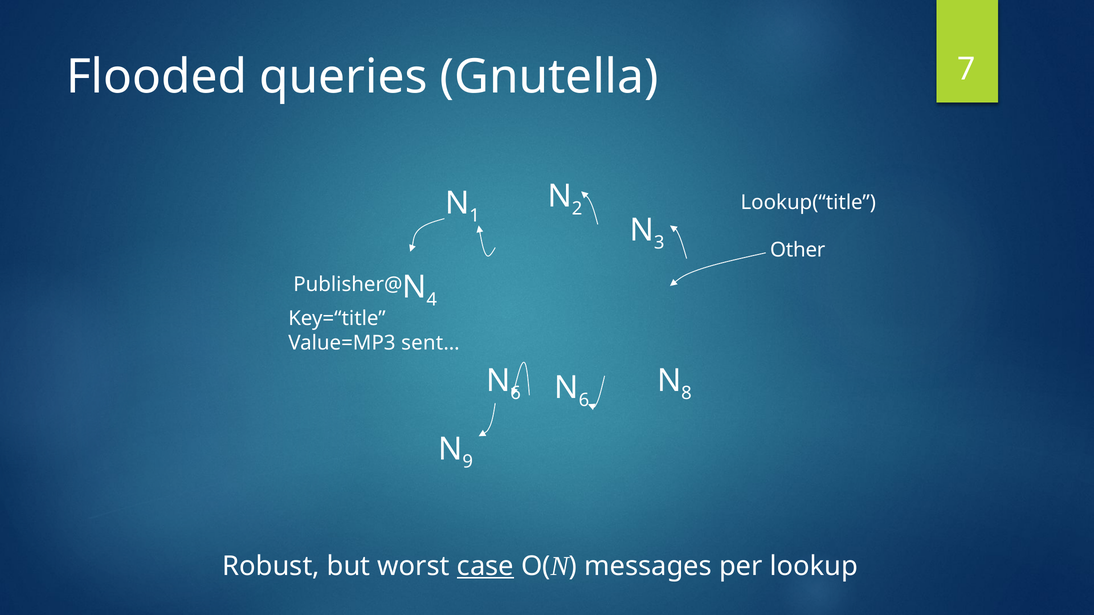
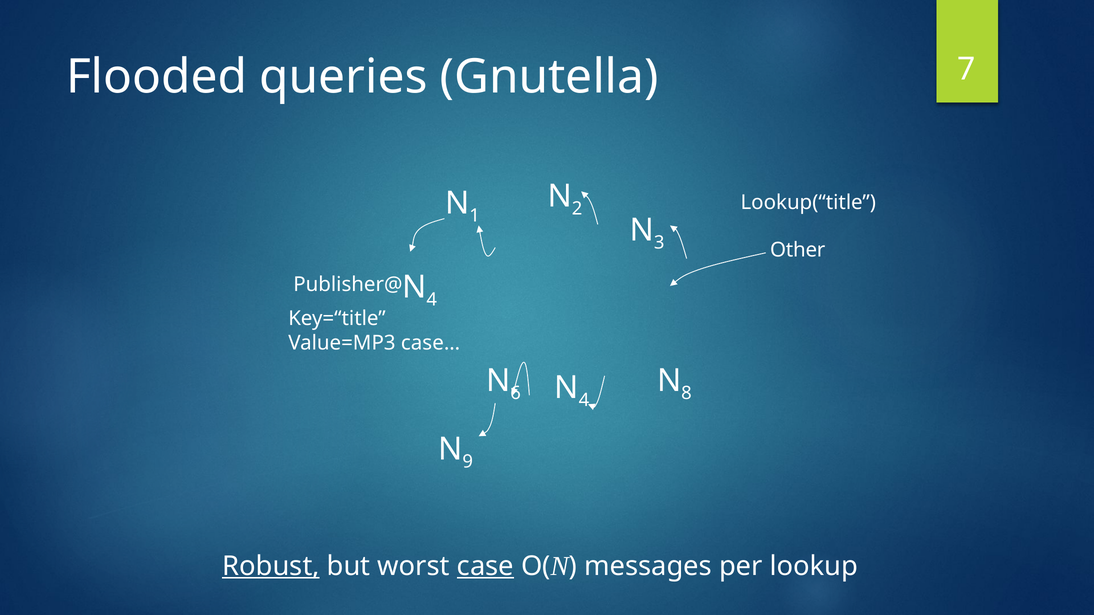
sent…: sent… -> case…
6 at (584, 400): 6 -> 4
Robust underline: none -> present
